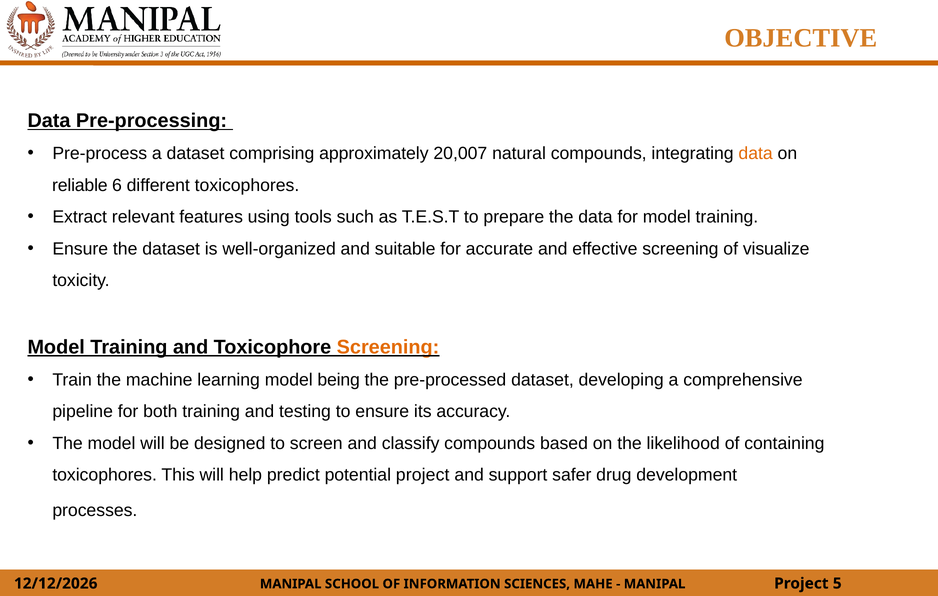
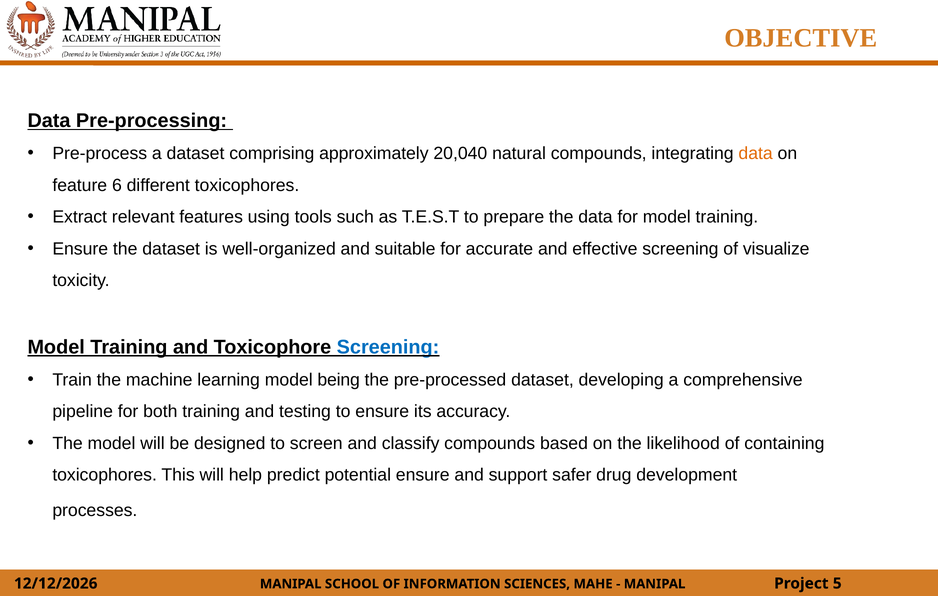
20,007: 20,007 -> 20,040
reliable: reliable -> feature
Screening at (388, 347) colour: orange -> blue
potential project: project -> ensure
